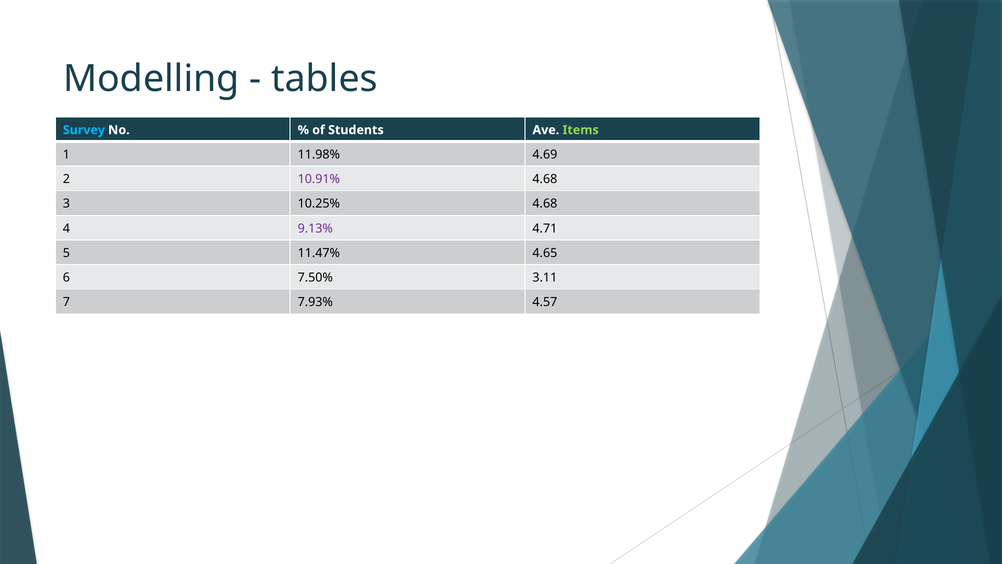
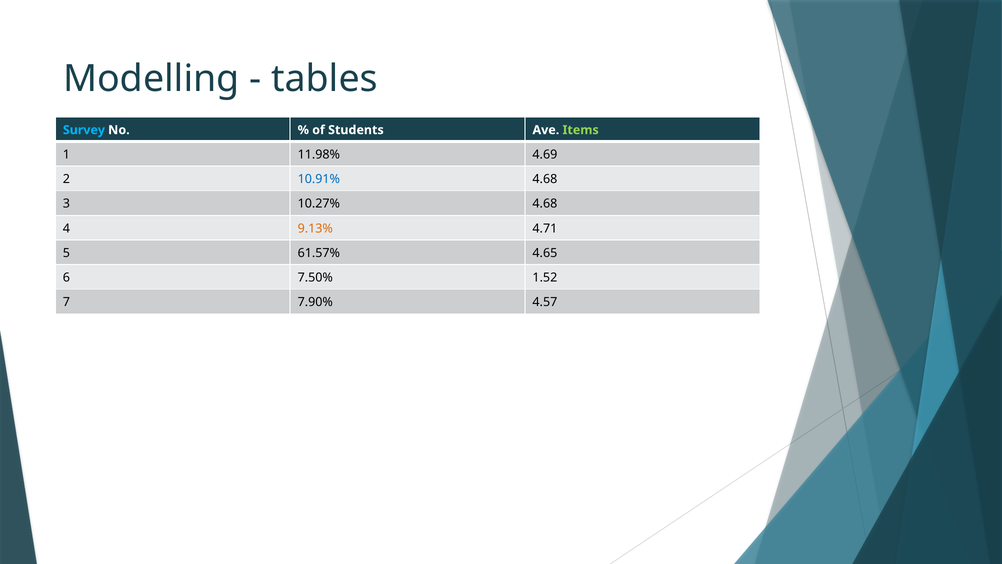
10.91% colour: purple -> blue
10.25%: 10.25% -> 10.27%
9.13% colour: purple -> orange
11.47%: 11.47% -> 61.57%
3.11: 3.11 -> 1.52
7.93%: 7.93% -> 7.90%
